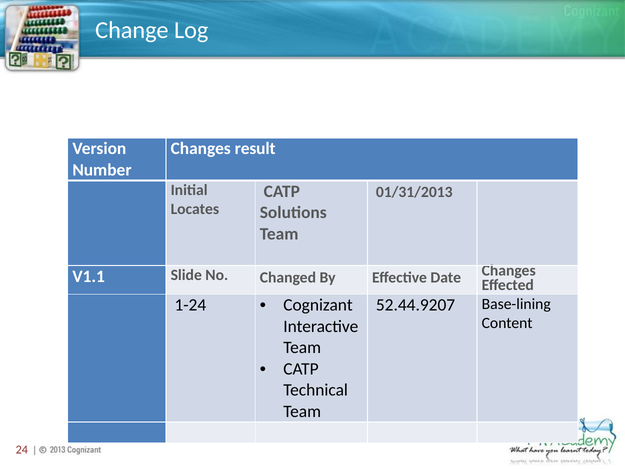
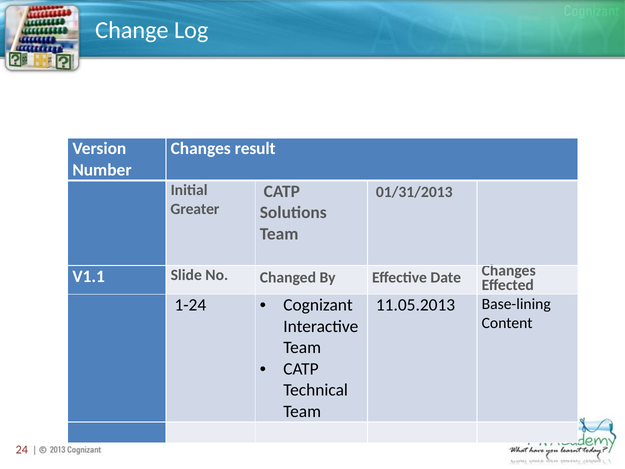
Locates: Locates -> Greater
52.44.9207: 52.44.9207 -> 11.05.2013
